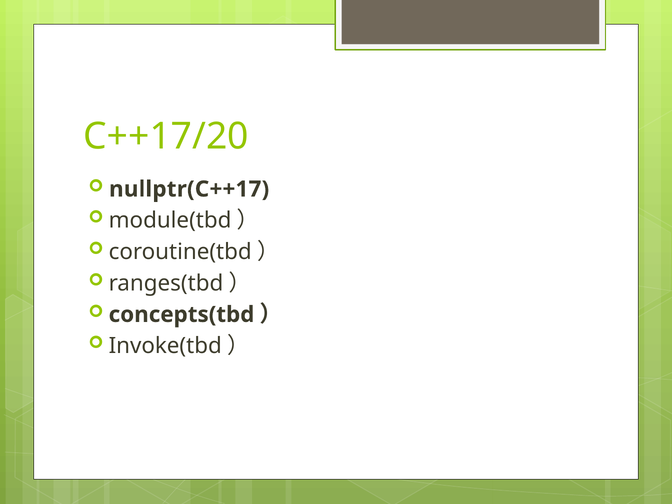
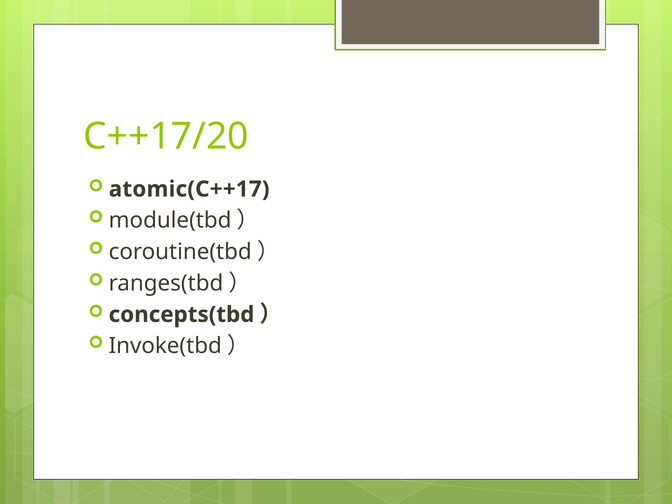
nullptr(C++17: nullptr(C++17 -> atomic(C++17
